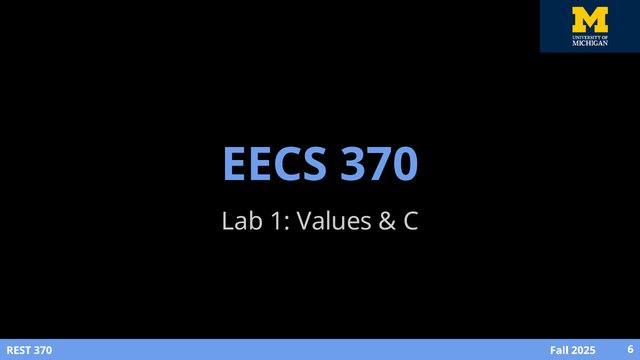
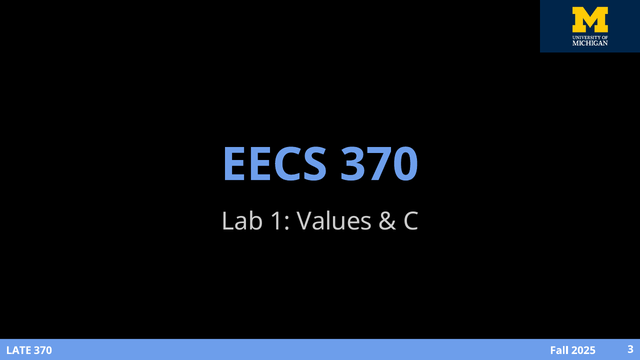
REST: REST -> LATE
6: 6 -> 3
